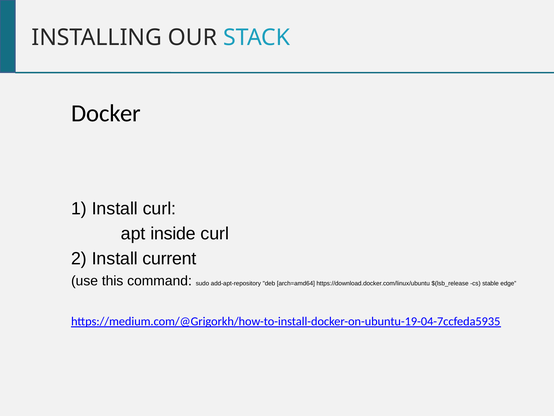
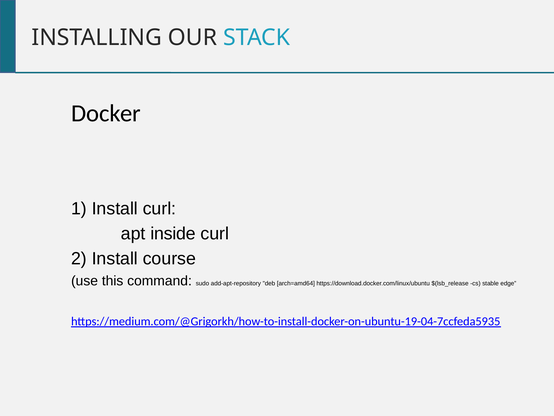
current: current -> course
